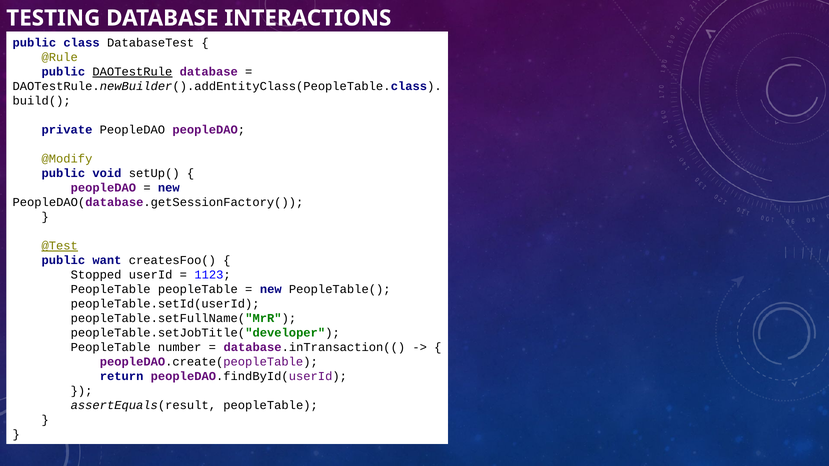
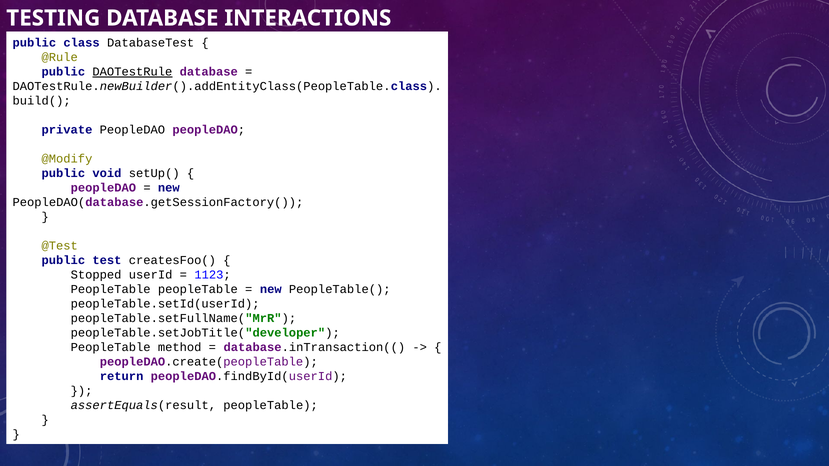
@Test underline: present -> none
want: want -> test
number: number -> method
